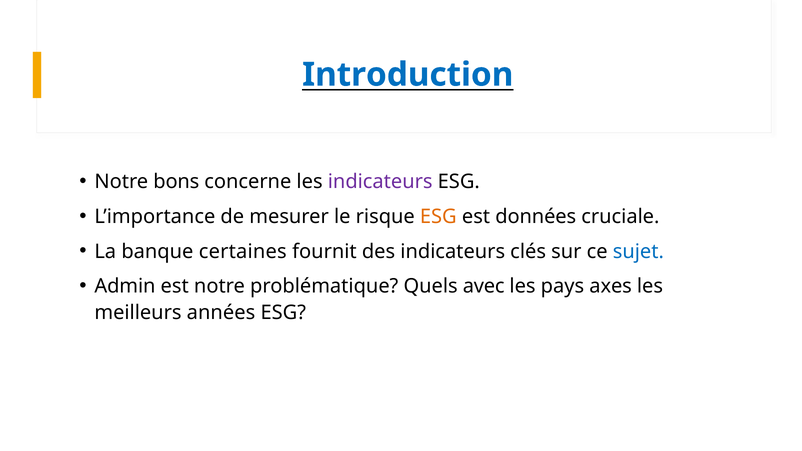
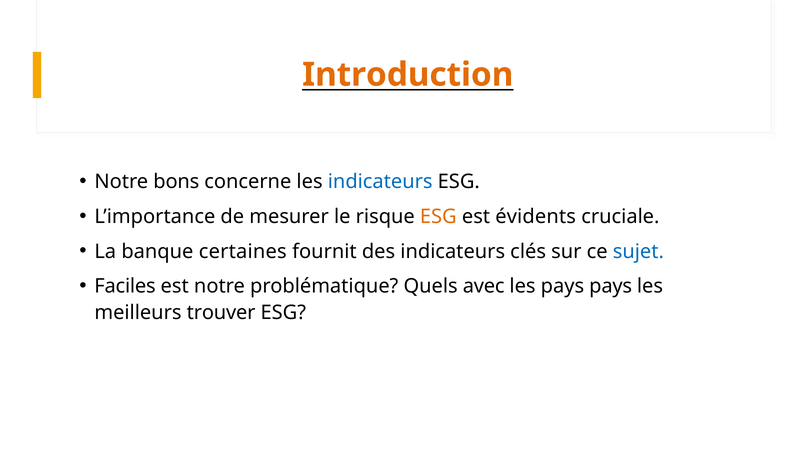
Introduction colour: blue -> orange
indicateurs at (380, 182) colour: purple -> blue
données: données -> évidents
Admin: Admin -> Faciles
pays axes: axes -> pays
années: années -> trouver
